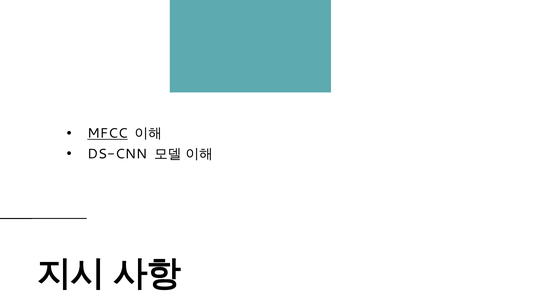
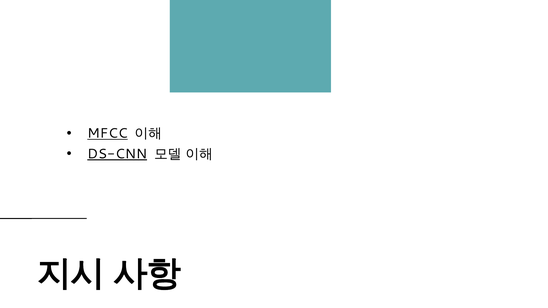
DS-CNN underline: none -> present
